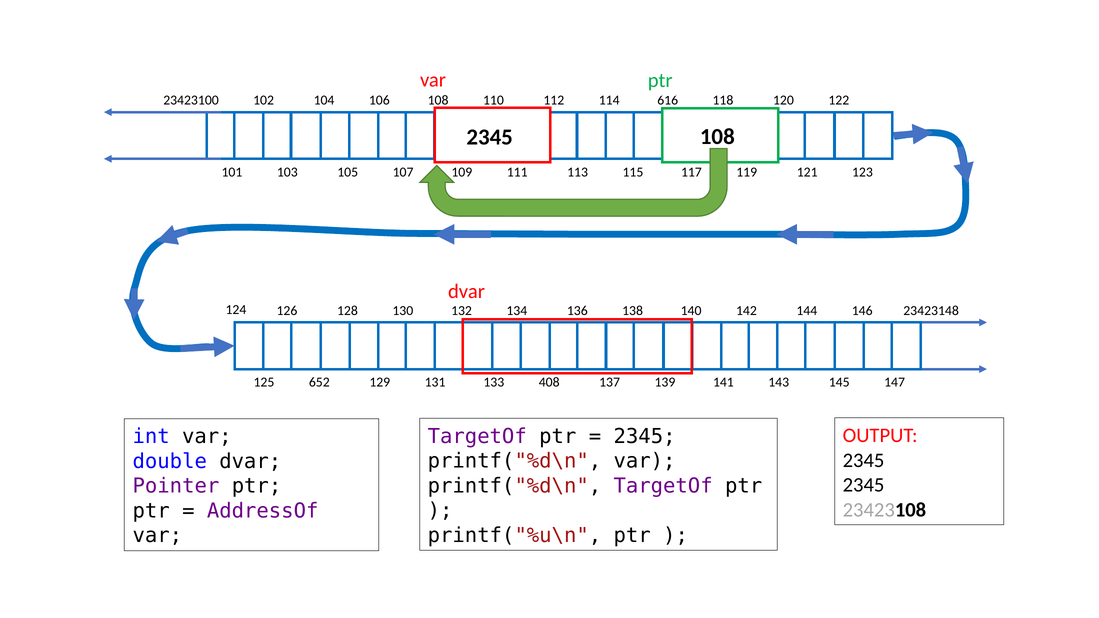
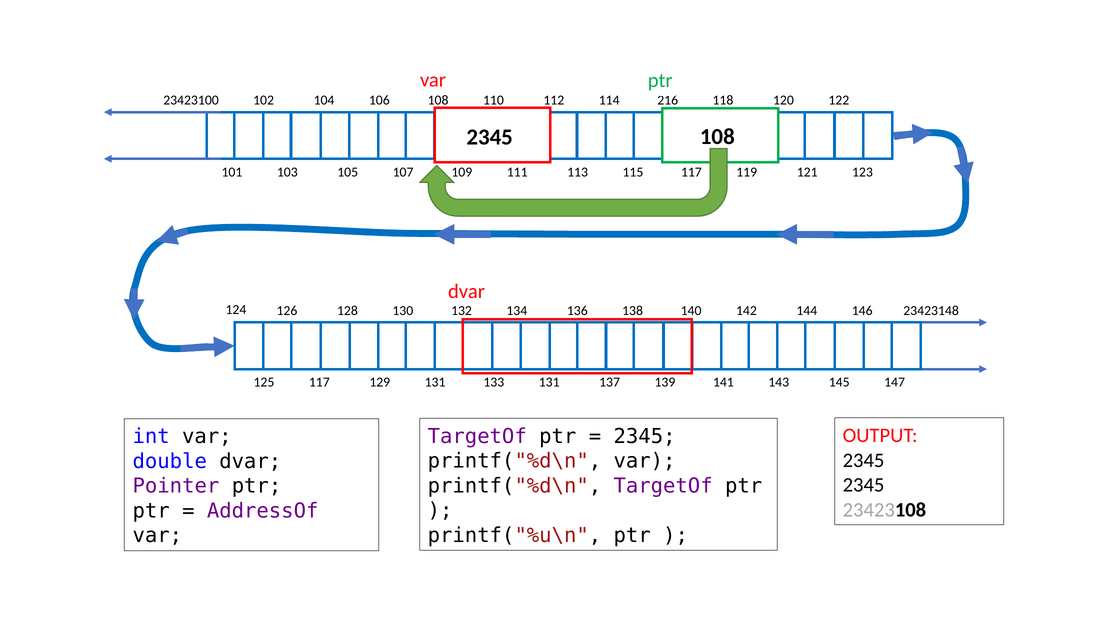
616: 616 -> 216
125 652: 652 -> 117
133 408: 408 -> 131
